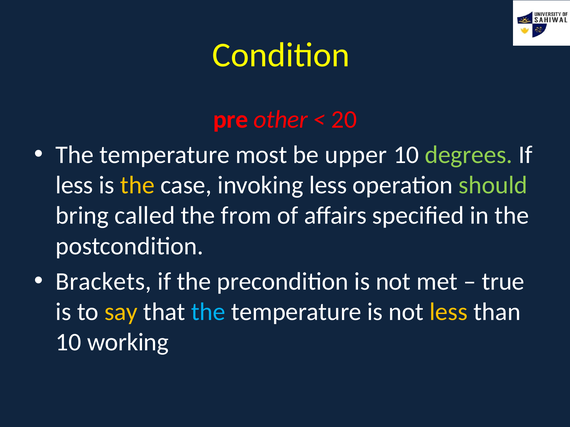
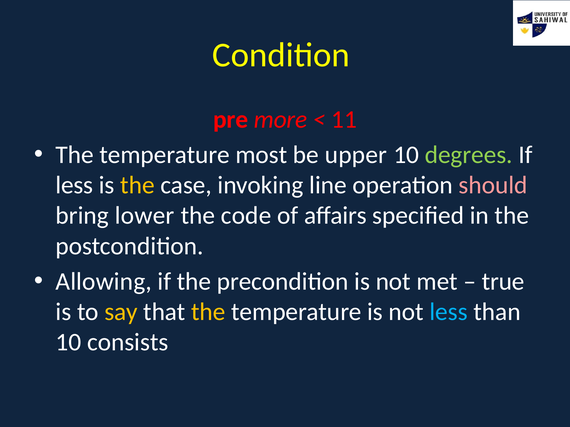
other: other -> more
20: 20 -> 11
invoking less: less -> line
should colour: light green -> pink
called: called -> lower
from: from -> code
Brackets: Brackets -> Allowing
the at (208, 312) colour: light blue -> yellow
less at (449, 312) colour: yellow -> light blue
working: working -> consists
